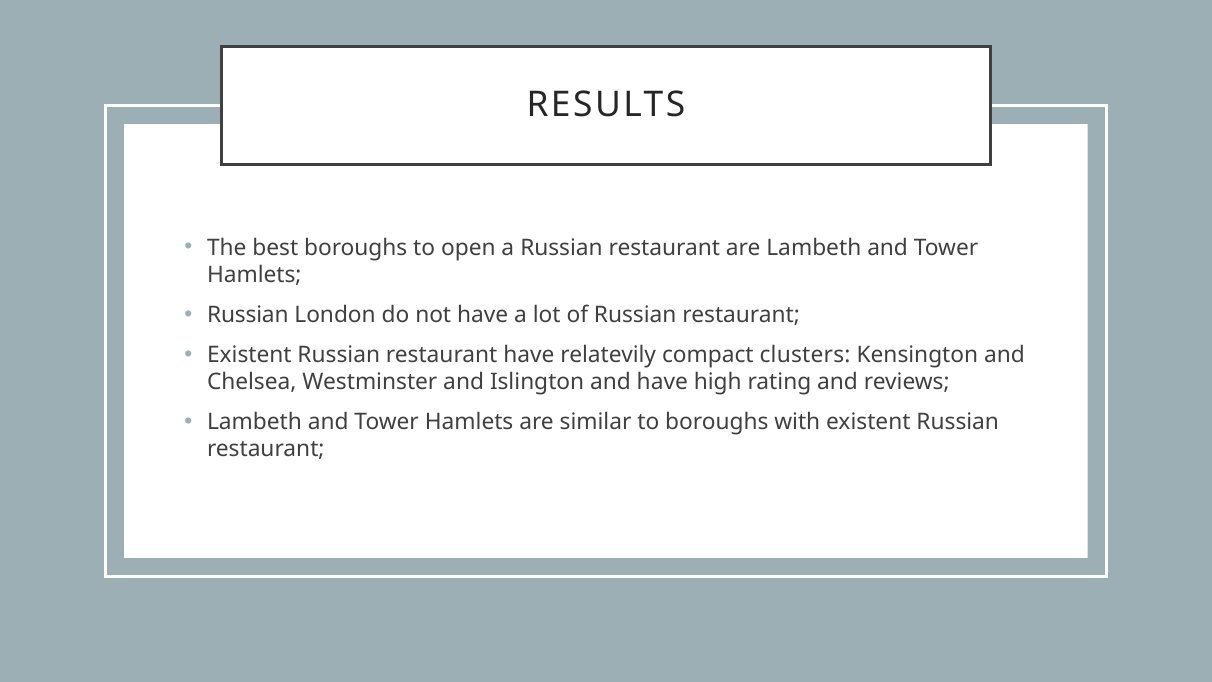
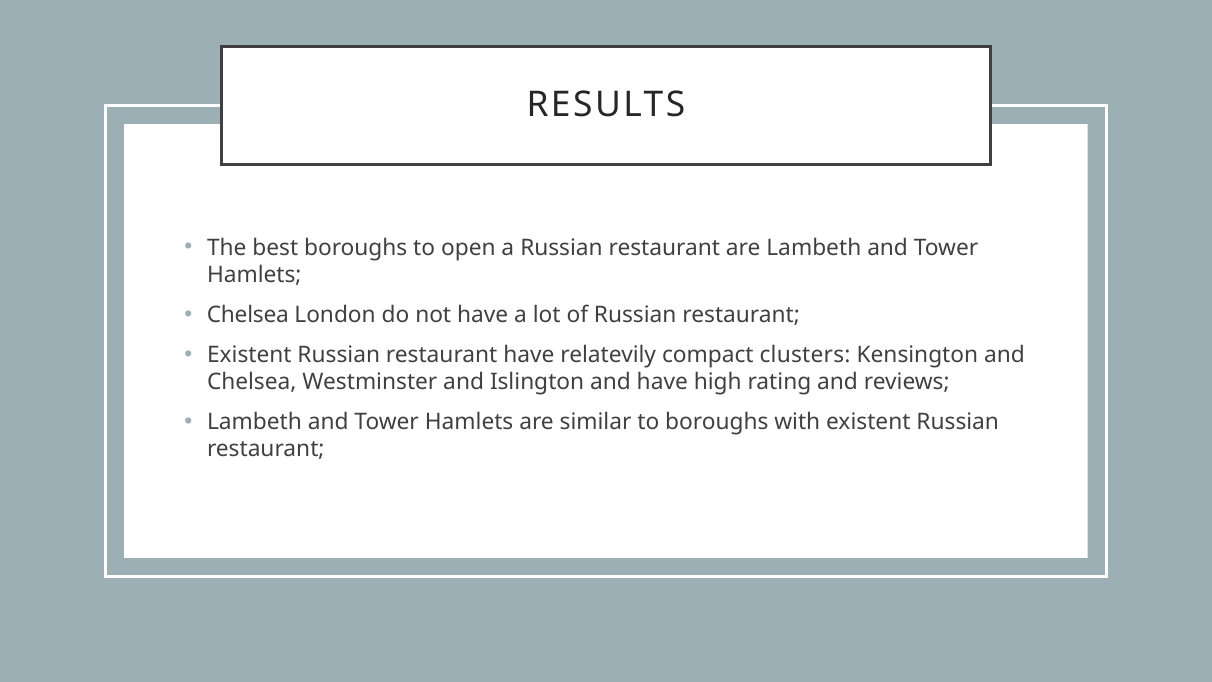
Russian at (248, 315): Russian -> Chelsea
